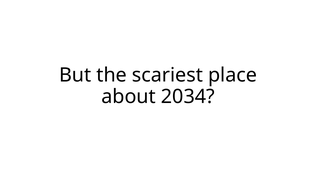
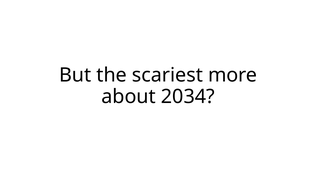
place: place -> more
